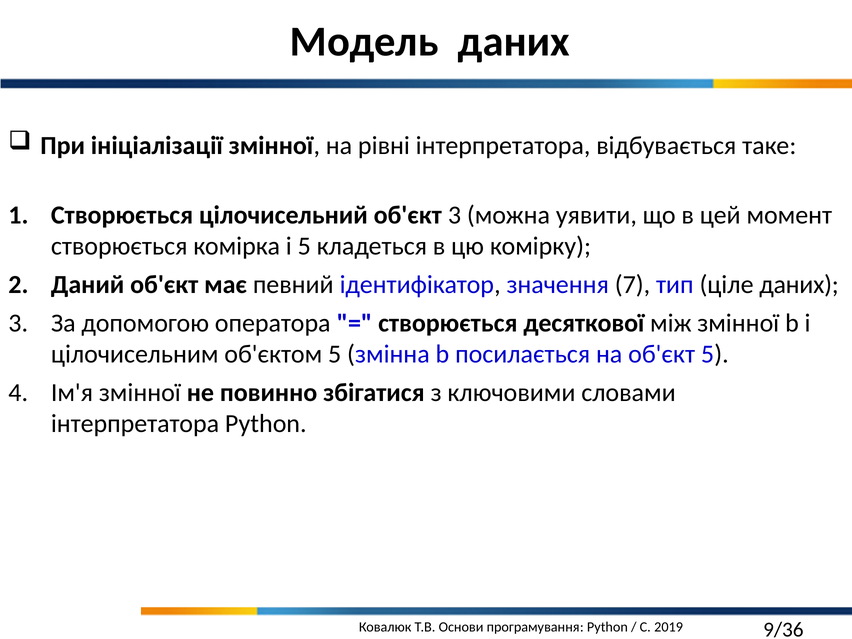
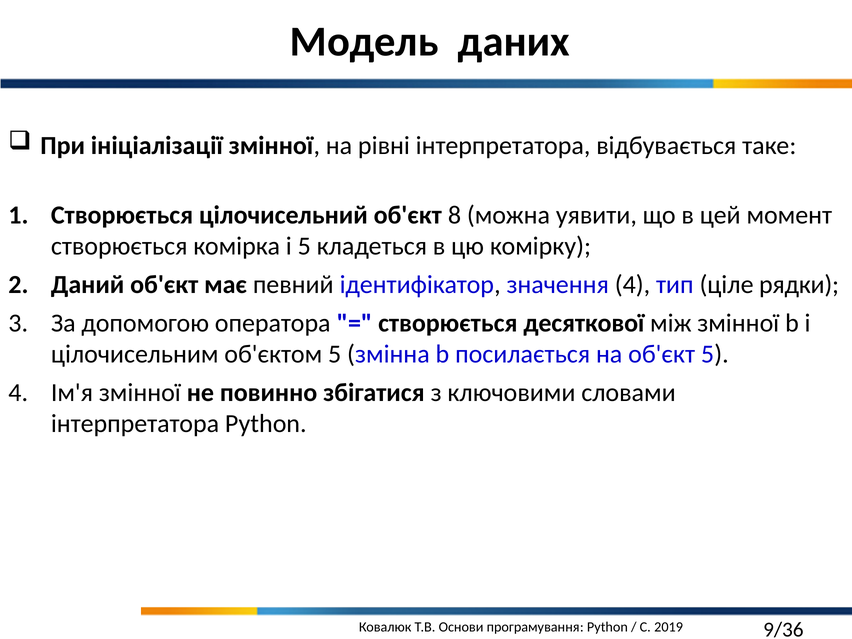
об'єкт 3: 3 -> 8
значення 7: 7 -> 4
ціле даних: даних -> рядки
